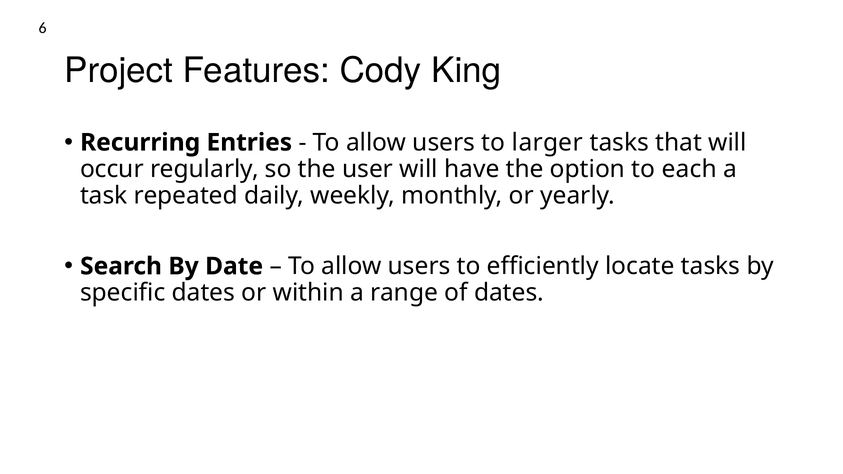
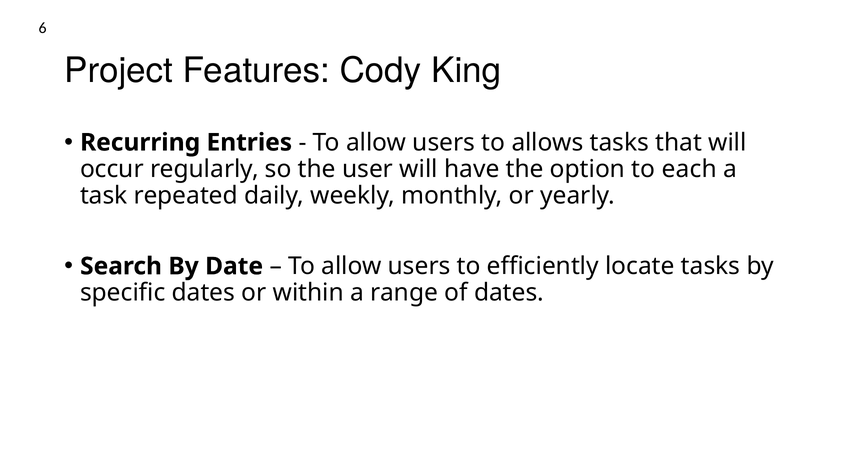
larger: larger -> allows
